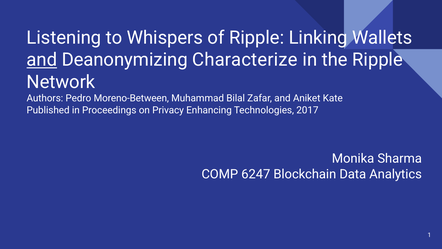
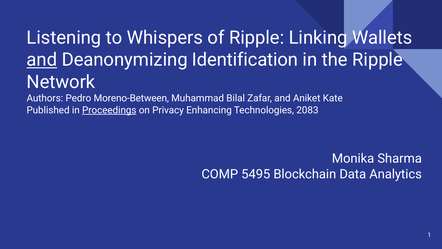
Characterize: Characterize -> Identification
Proceedings underline: none -> present
2017: 2017 -> 2083
6247: 6247 -> 5495
